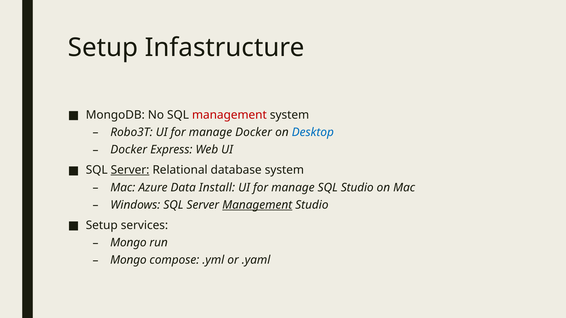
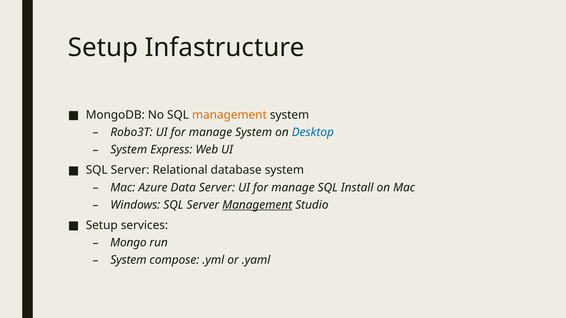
management at (229, 115) colour: red -> orange
manage Docker: Docker -> System
Docker at (129, 150): Docker -> System
Server at (130, 170) underline: present -> none
Data Install: Install -> Server
SQL Studio: Studio -> Install
Mongo at (128, 260): Mongo -> System
